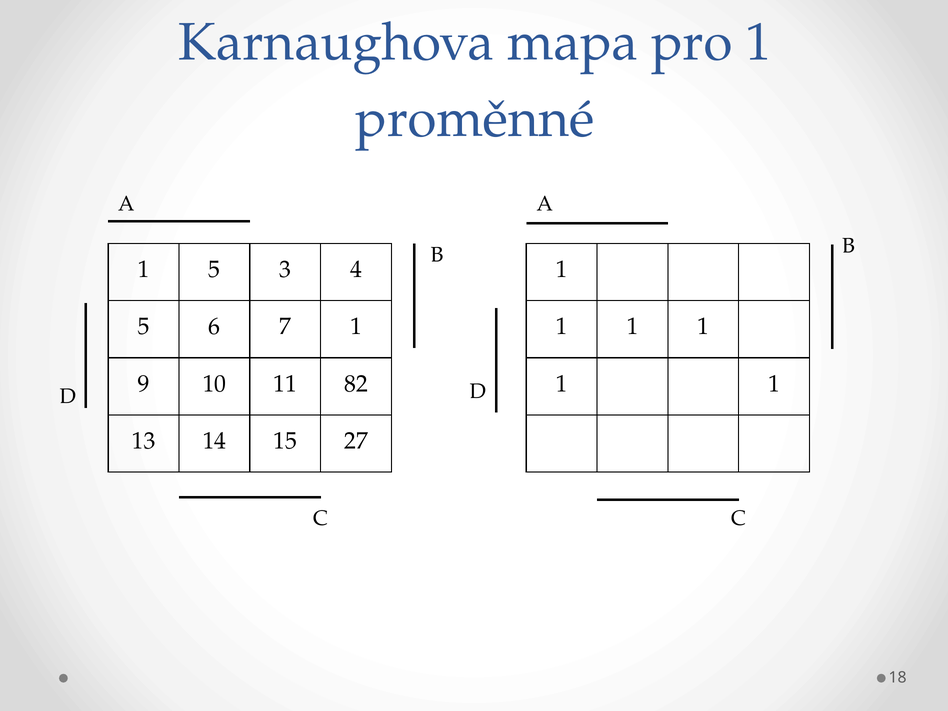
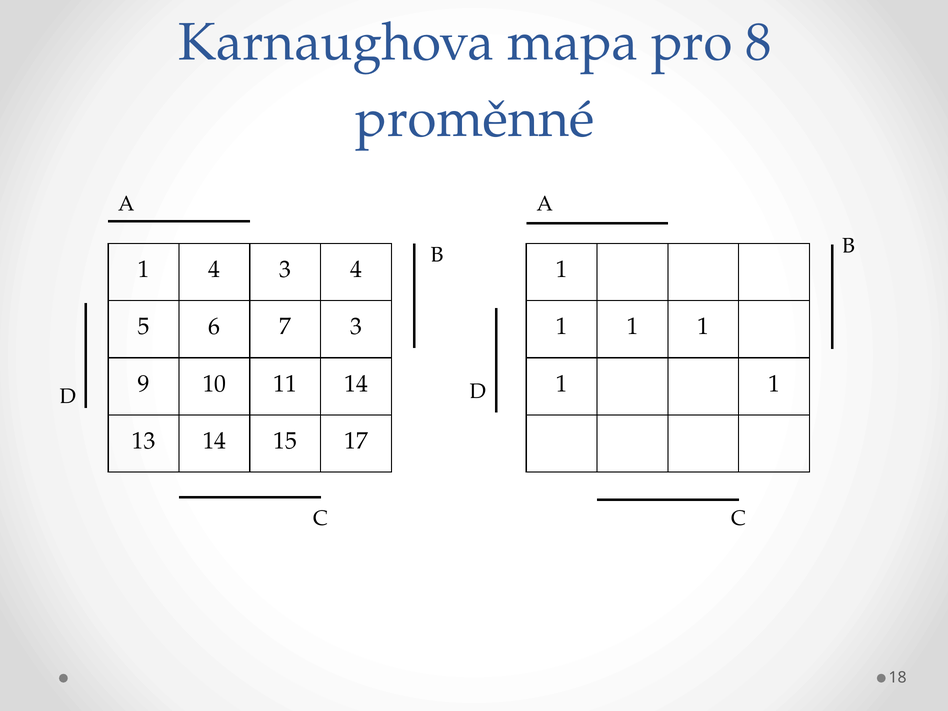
pro 1: 1 -> 8
1 5: 5 -> 4
7 1: 1 -> 3
11 82: 82 -> 14
27: 27 -> 17
